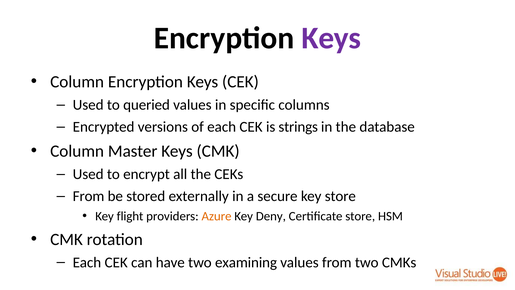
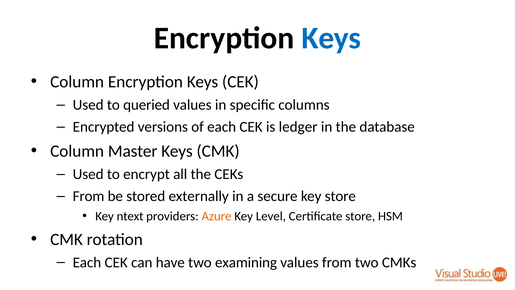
Keys at (331, 38) colour: purple -> blue
strings: strings -> ledger
flight: flight -> ntext
Deny: Deny -> Level
